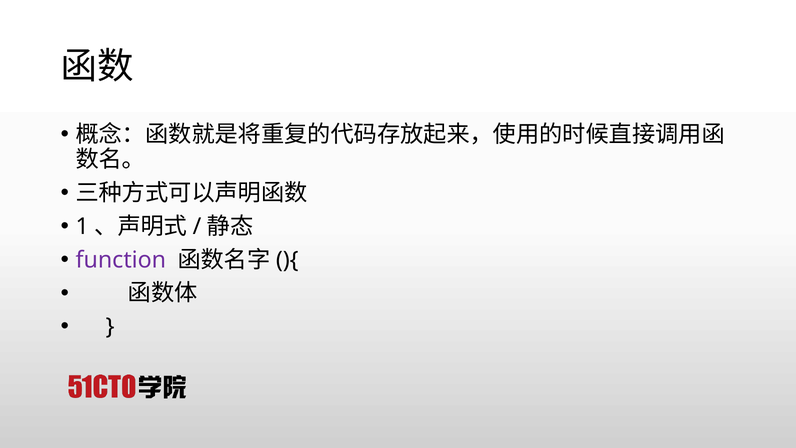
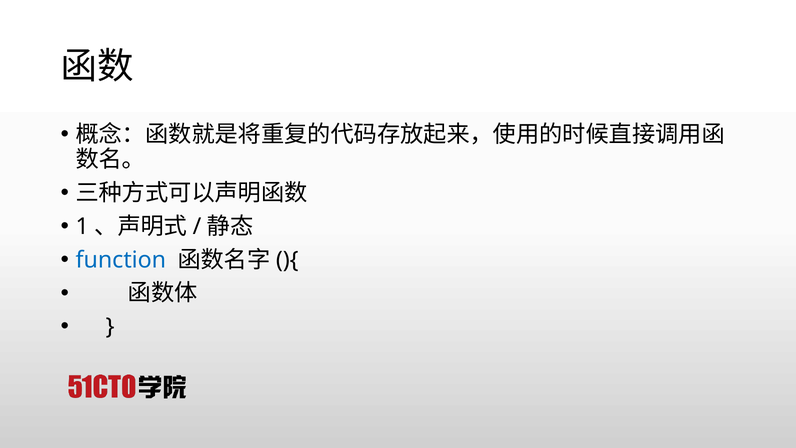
function colour: purple -> blue
